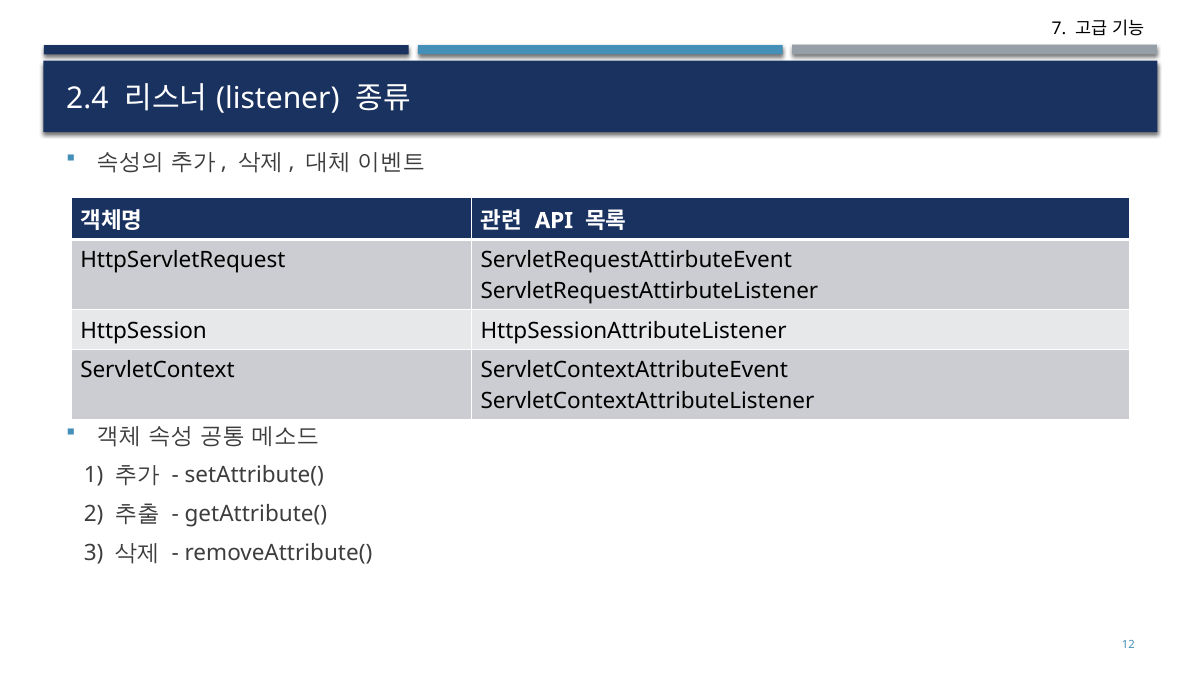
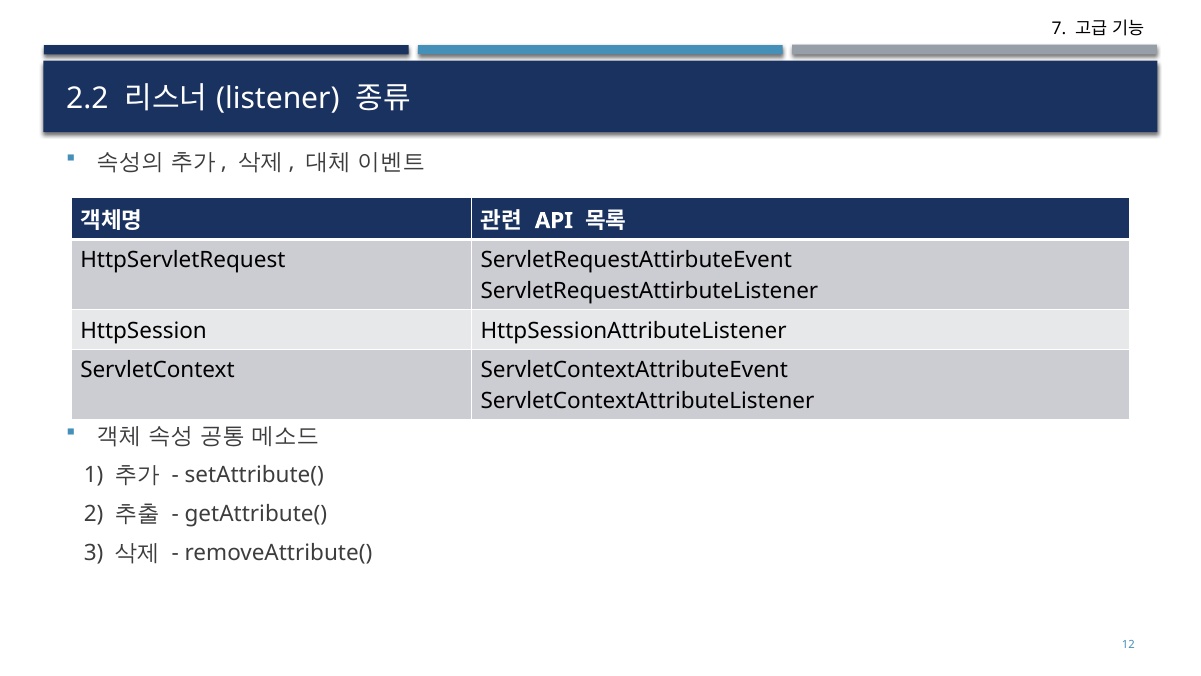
2.4: 2.4 -> 2.2
